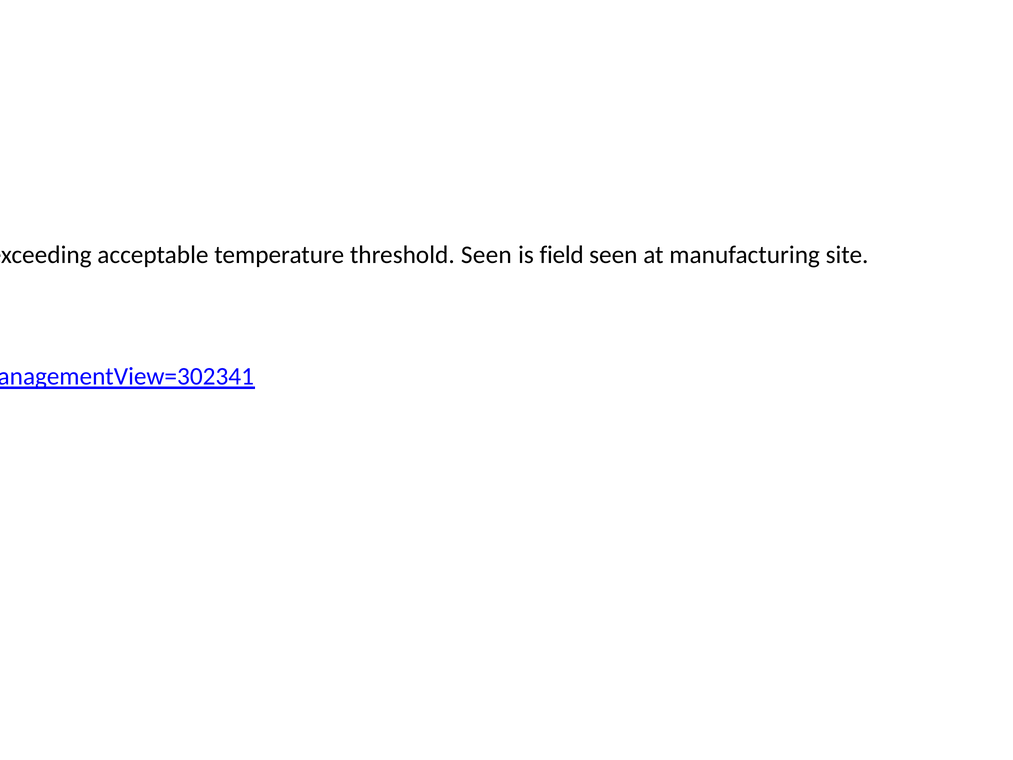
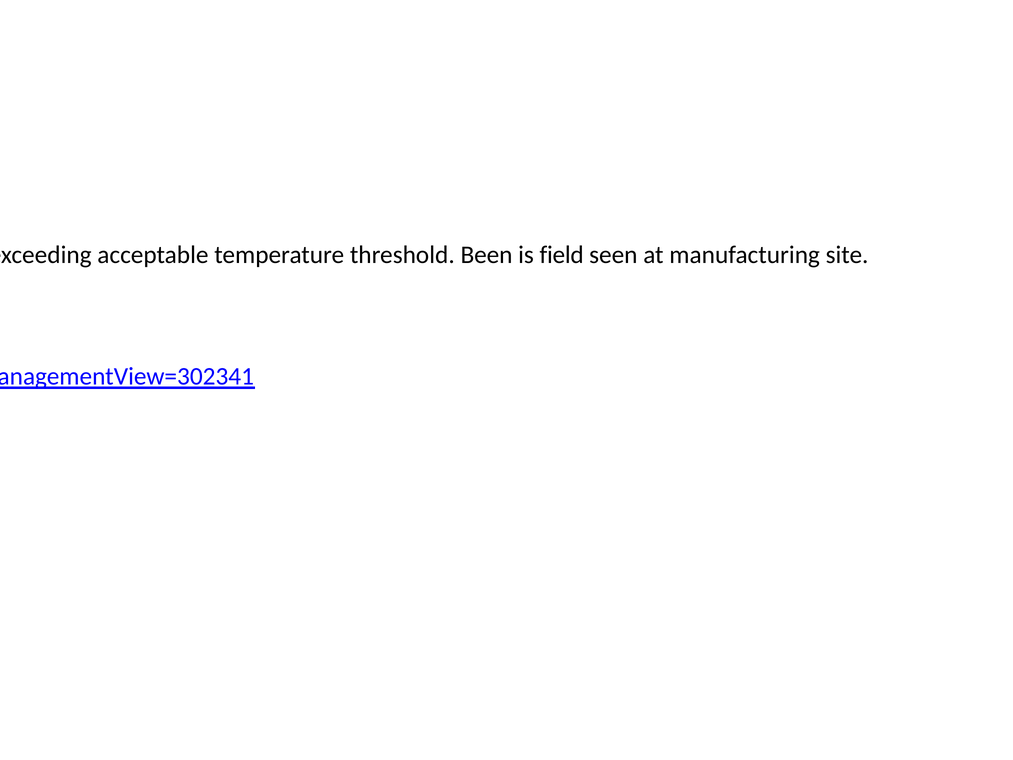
threshold Seen: Seen -> Been
